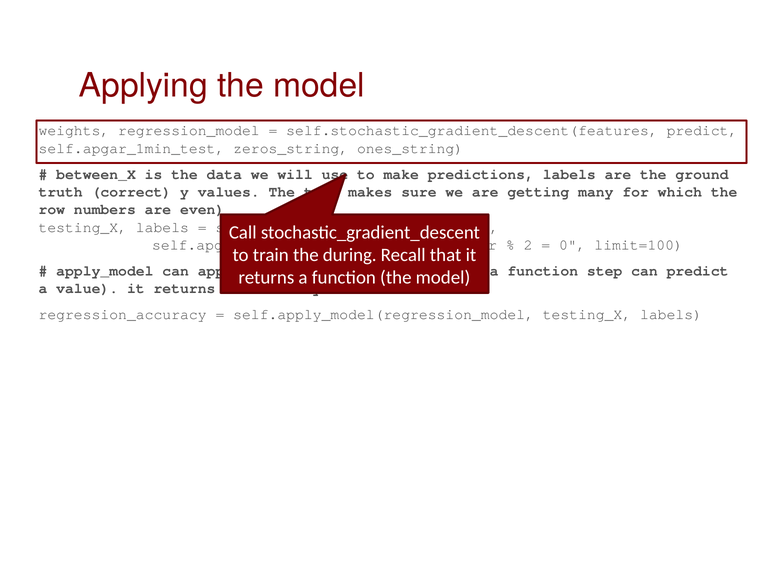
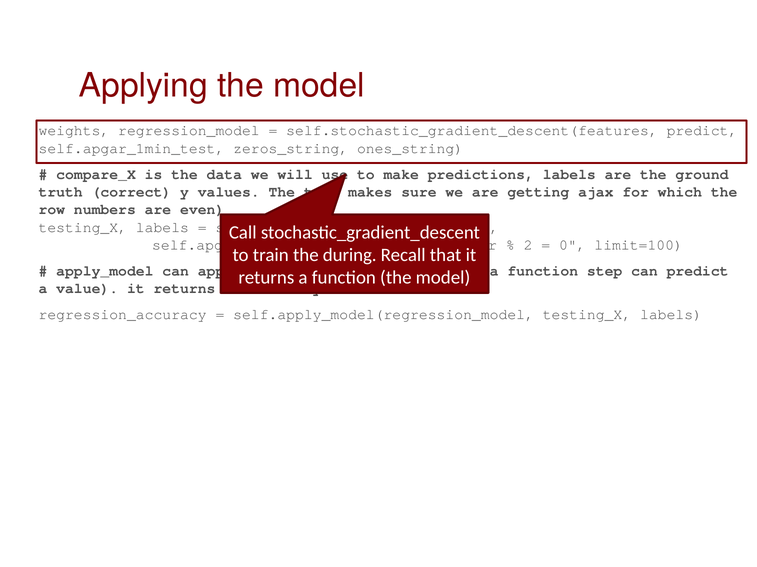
between_X: between_X -> compare_X
many: many -> ajax
